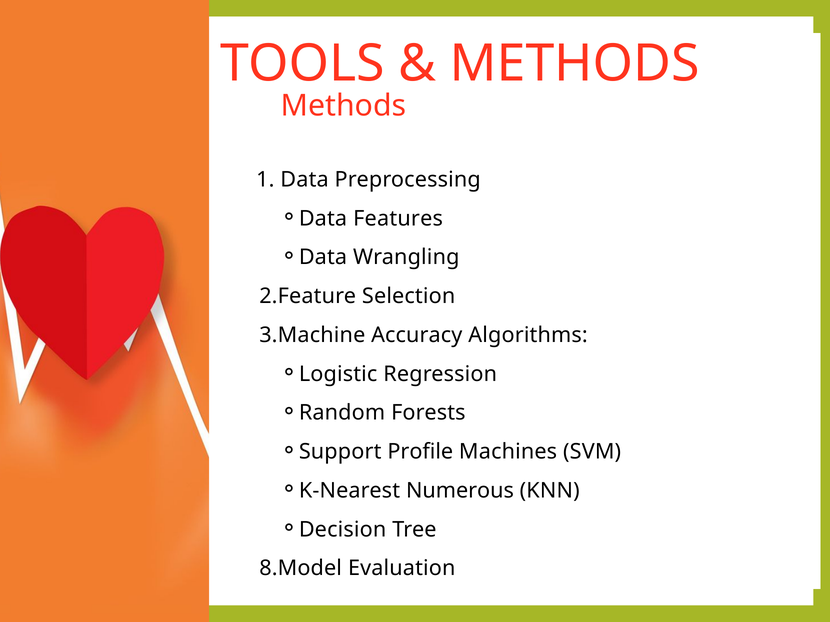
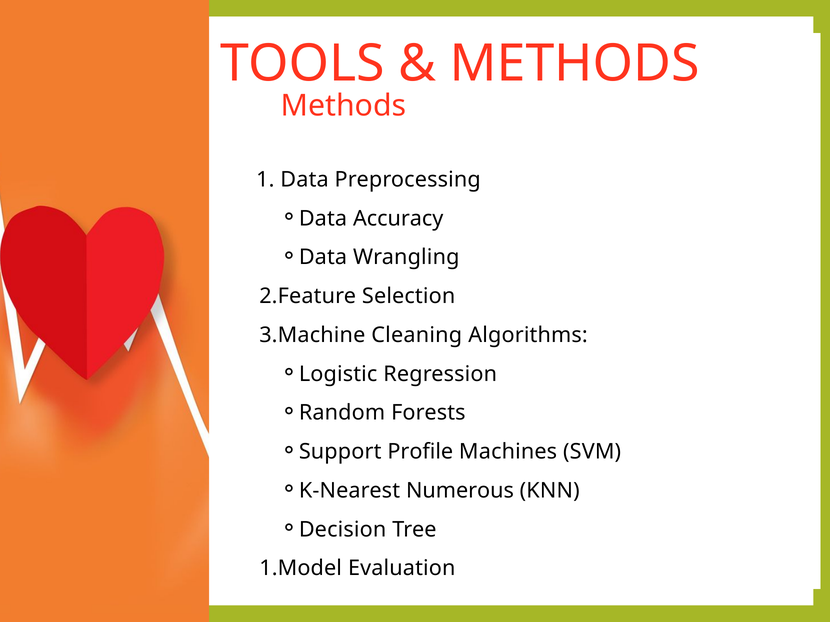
Features: Features -> Accuracy
Accuracy: Accuracy -> Cleaning
8.Model: 8.Model -> 1.Model
